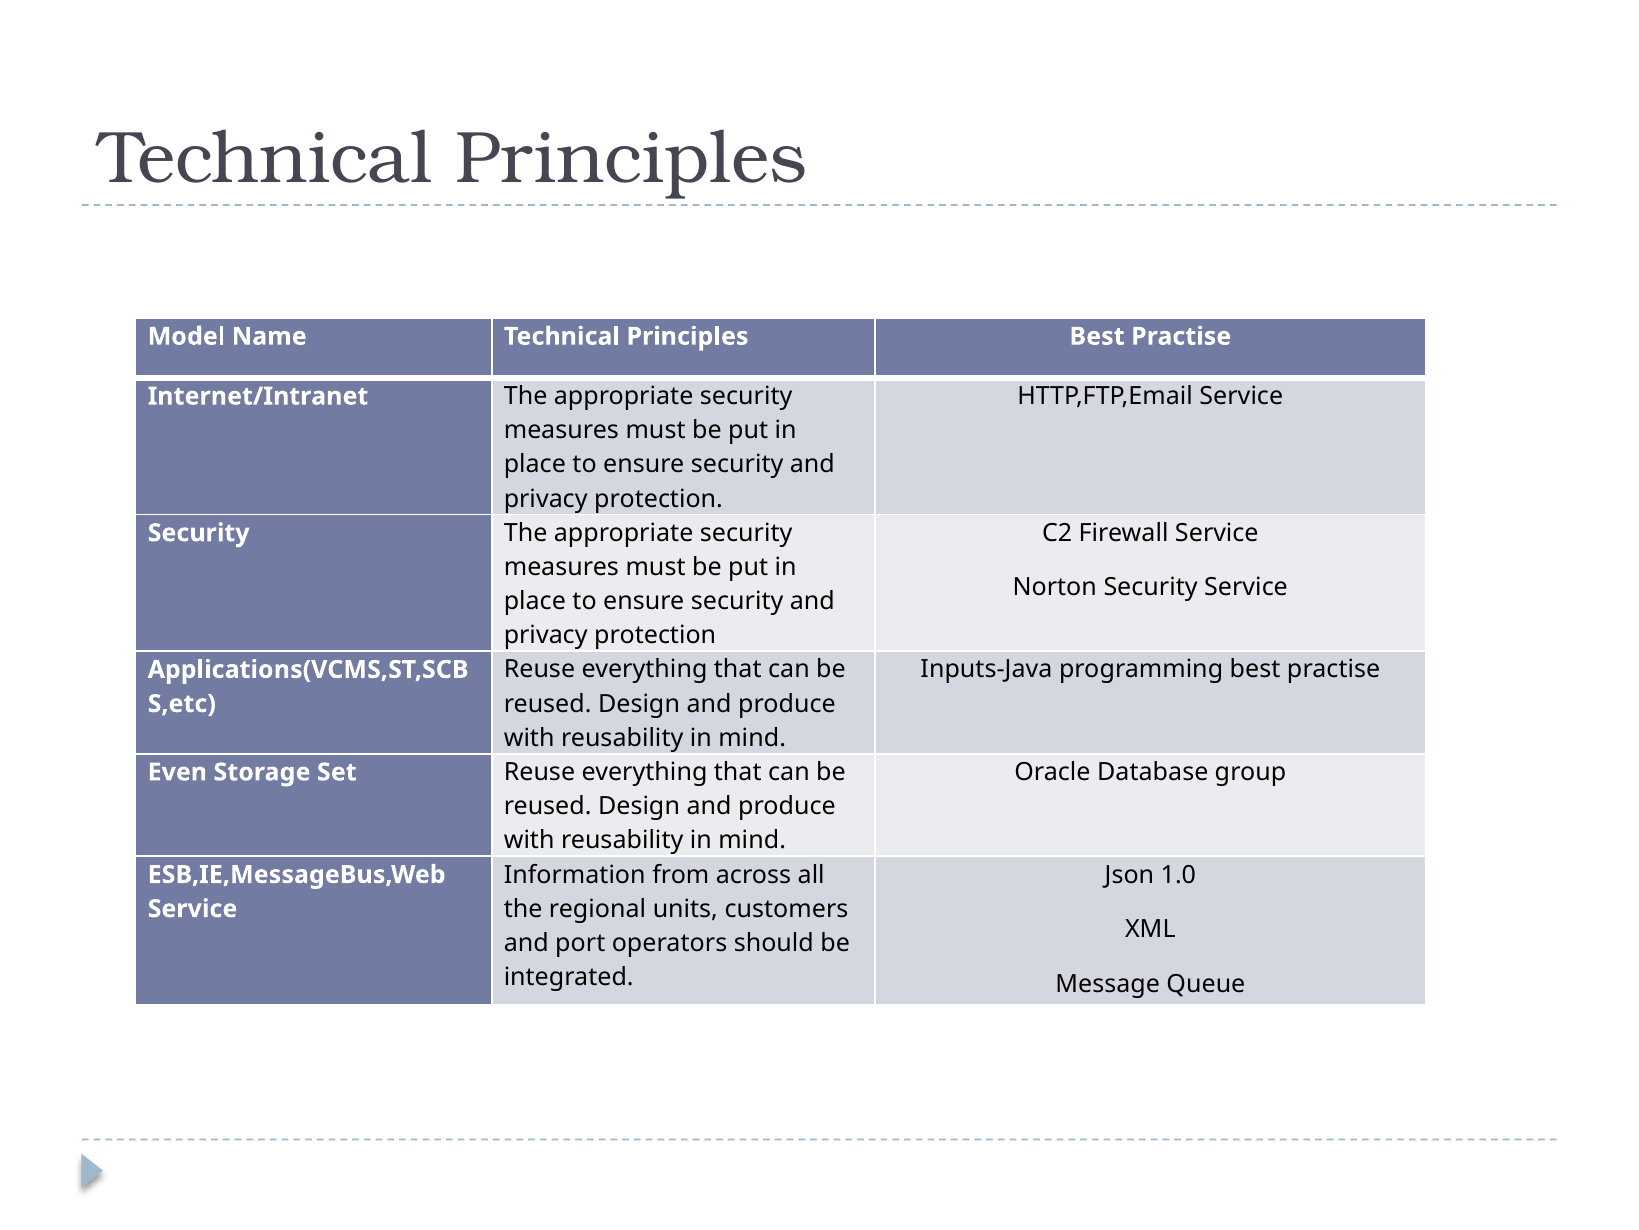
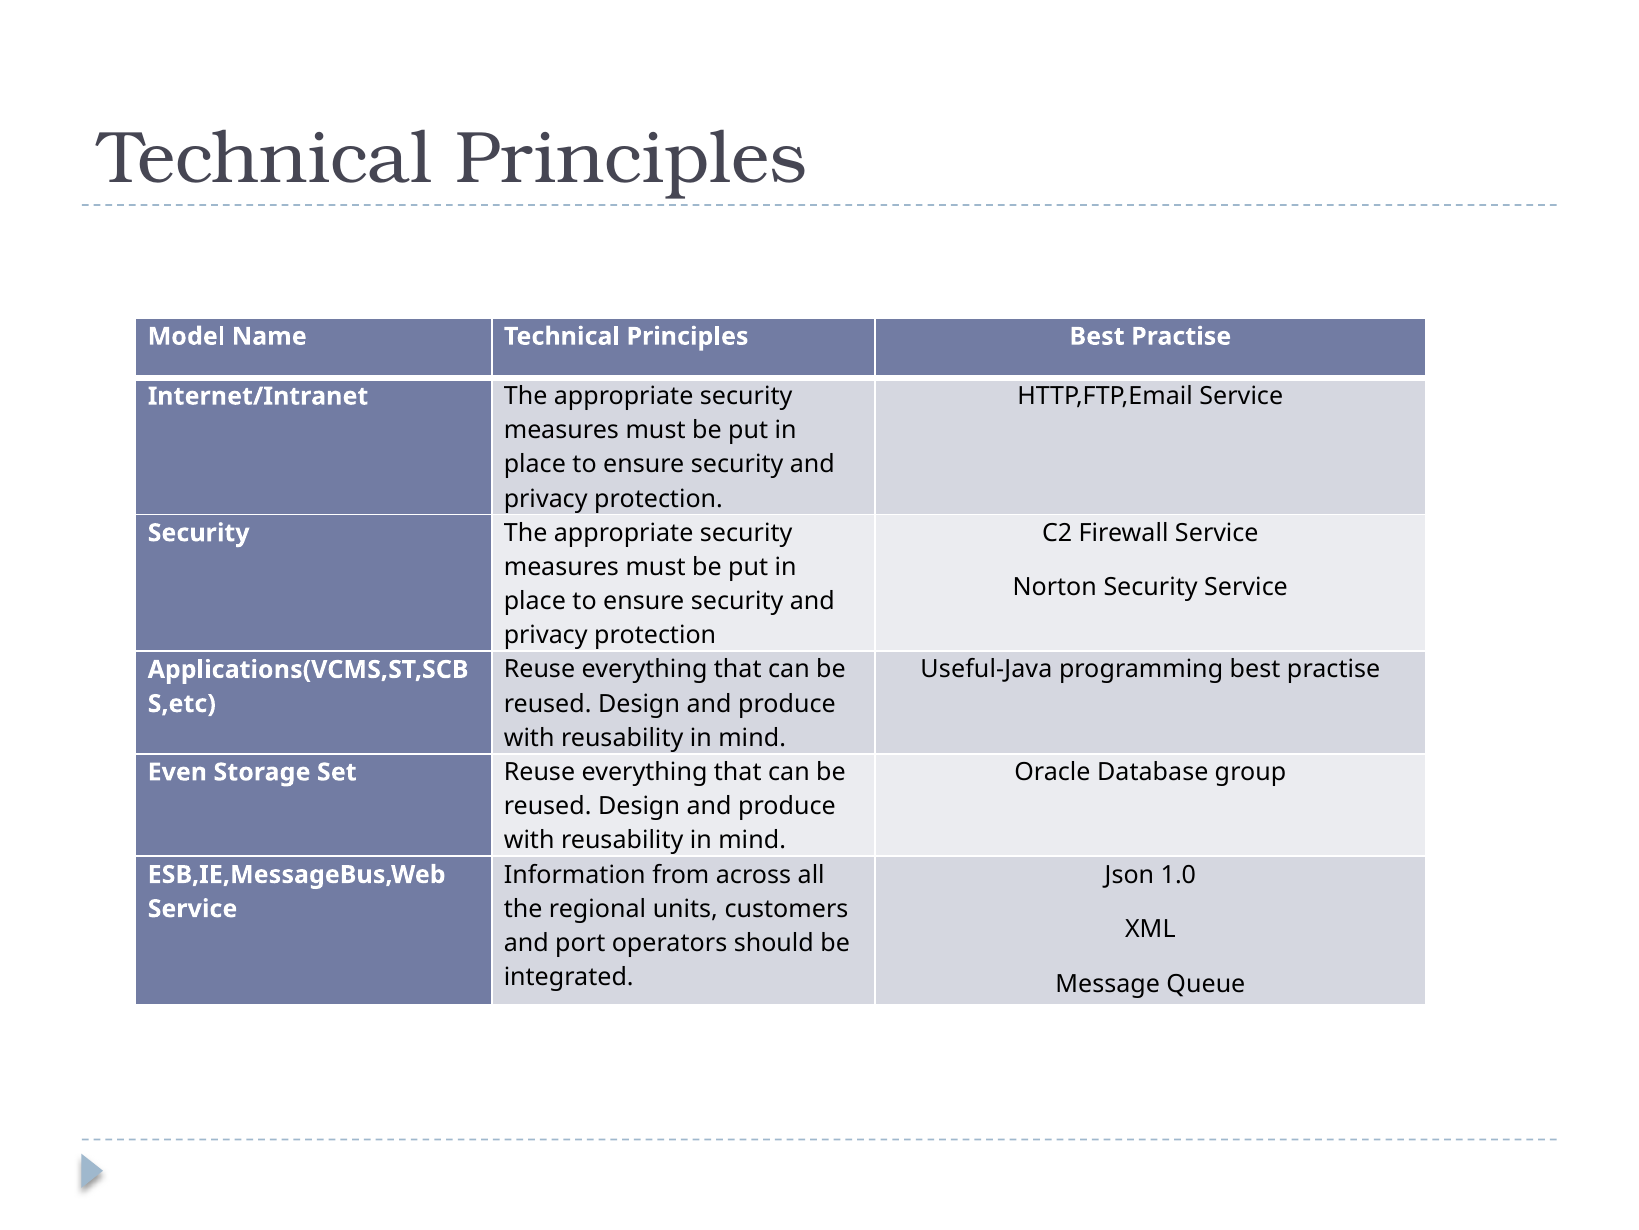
Inputs-Java: Inputs-Java -> Useful-Java
